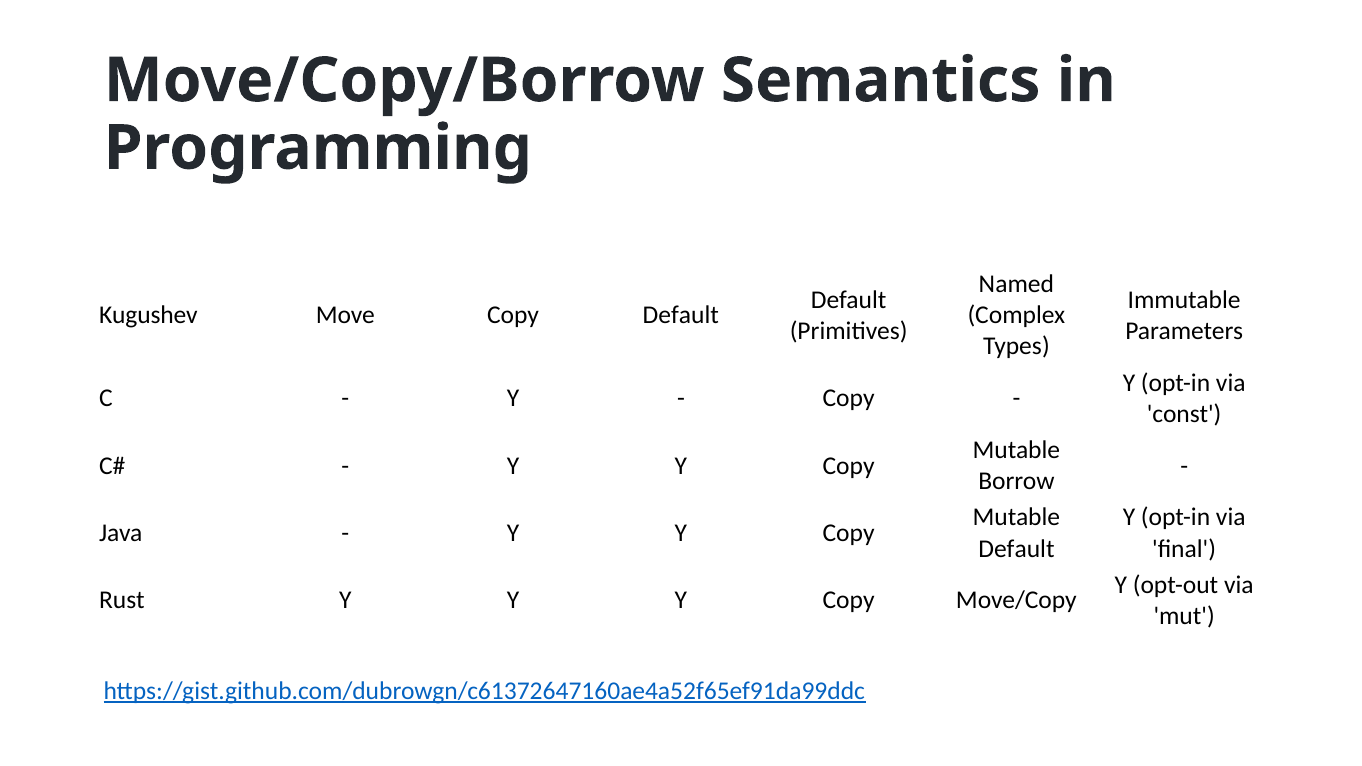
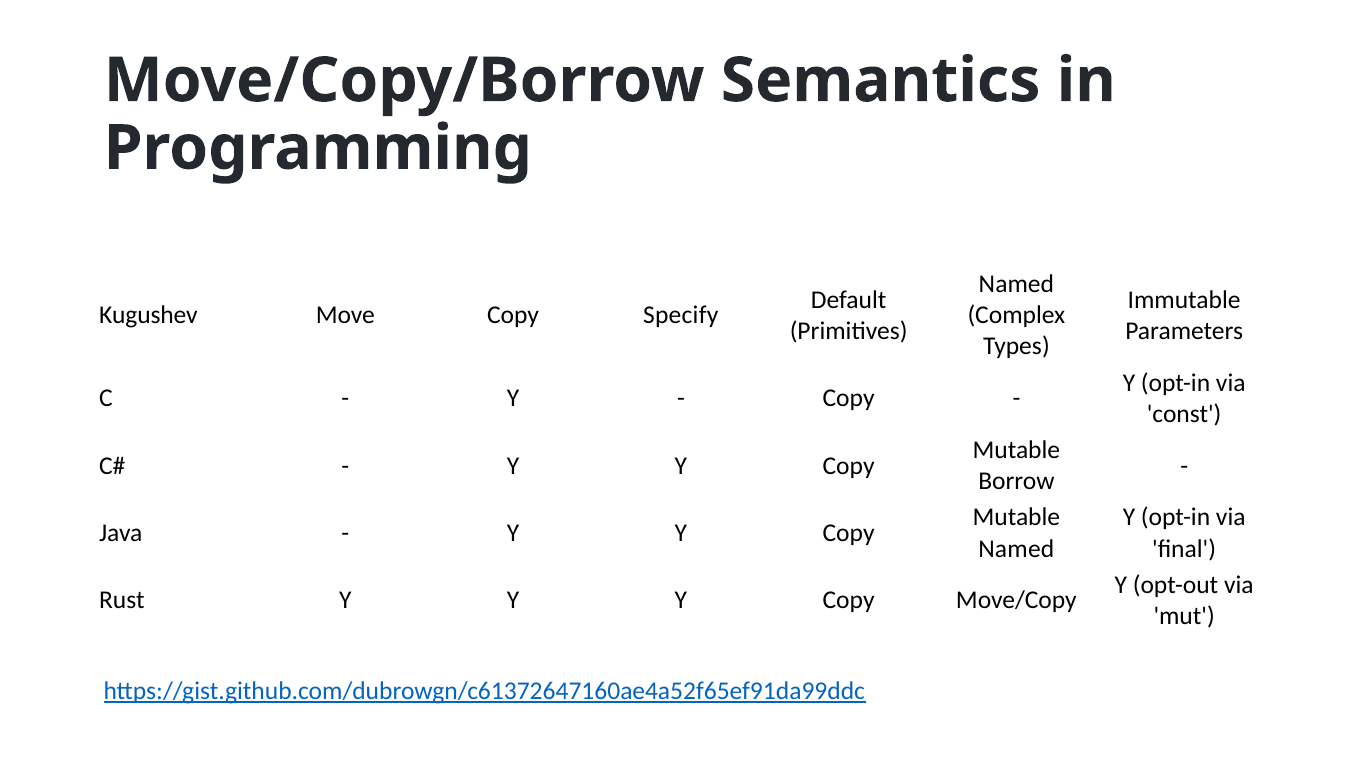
Copy Default: Default -> Specify
Default at (1016, 549): Default -> Named
